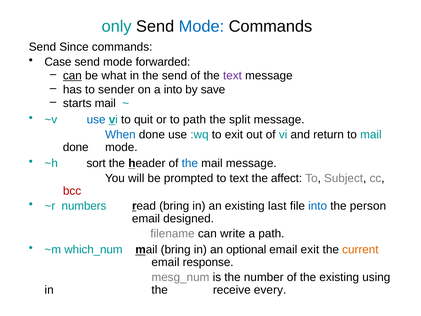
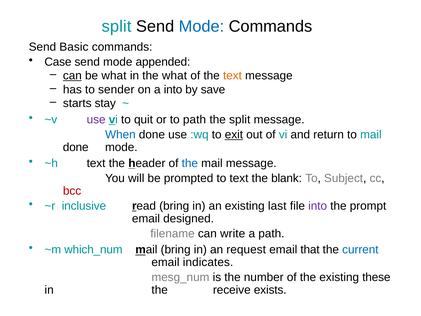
only at (117, 26): only -> split
Since: Since -> Basic
forwarded: forwarded -> appended
the send: send -> what
text at (232, 76) colour: purple -> orange
starts mail: mail -> stay
use at (96, 119) colour: blue -> purple
exit at (234, 134) underline: none -> present
~h sort: sort -> text
affect: affect -> blank
numbers: numbers -> inclusive
into at (318, 206) colour: blue -> purple
person: person -> prompt
optional: optional -> request
email exit: exit -> that
current colour: orange -> blue
response: response -> indicates
using: using -> these
every: every -> exists
